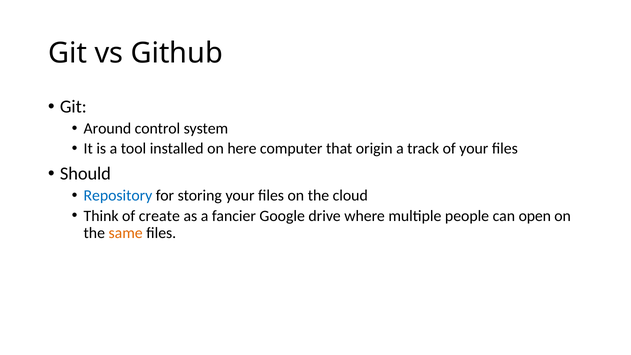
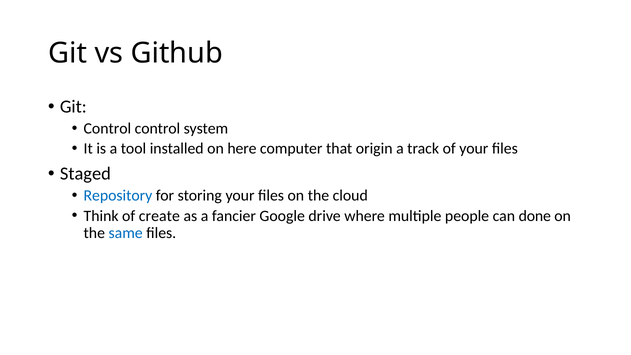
Around at (107, 128): Around -> Control
Should: Should -> Staged
open: open -> done
same colour: orange -> blue
